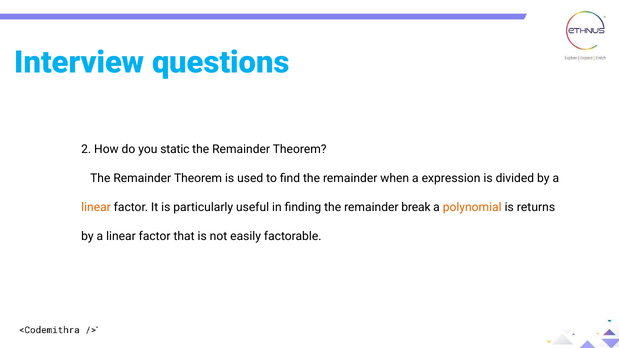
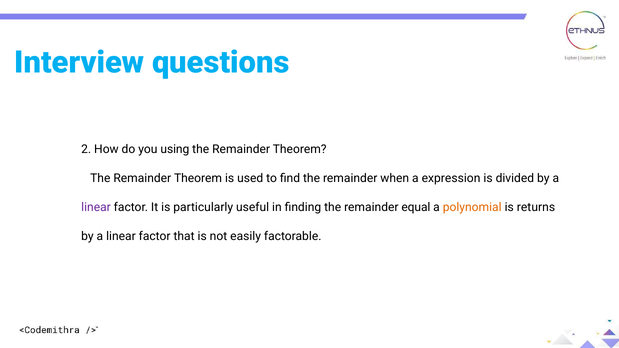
static: static -> using
linear at (96, 207) colour: orange -> purple
break: break -> equal
